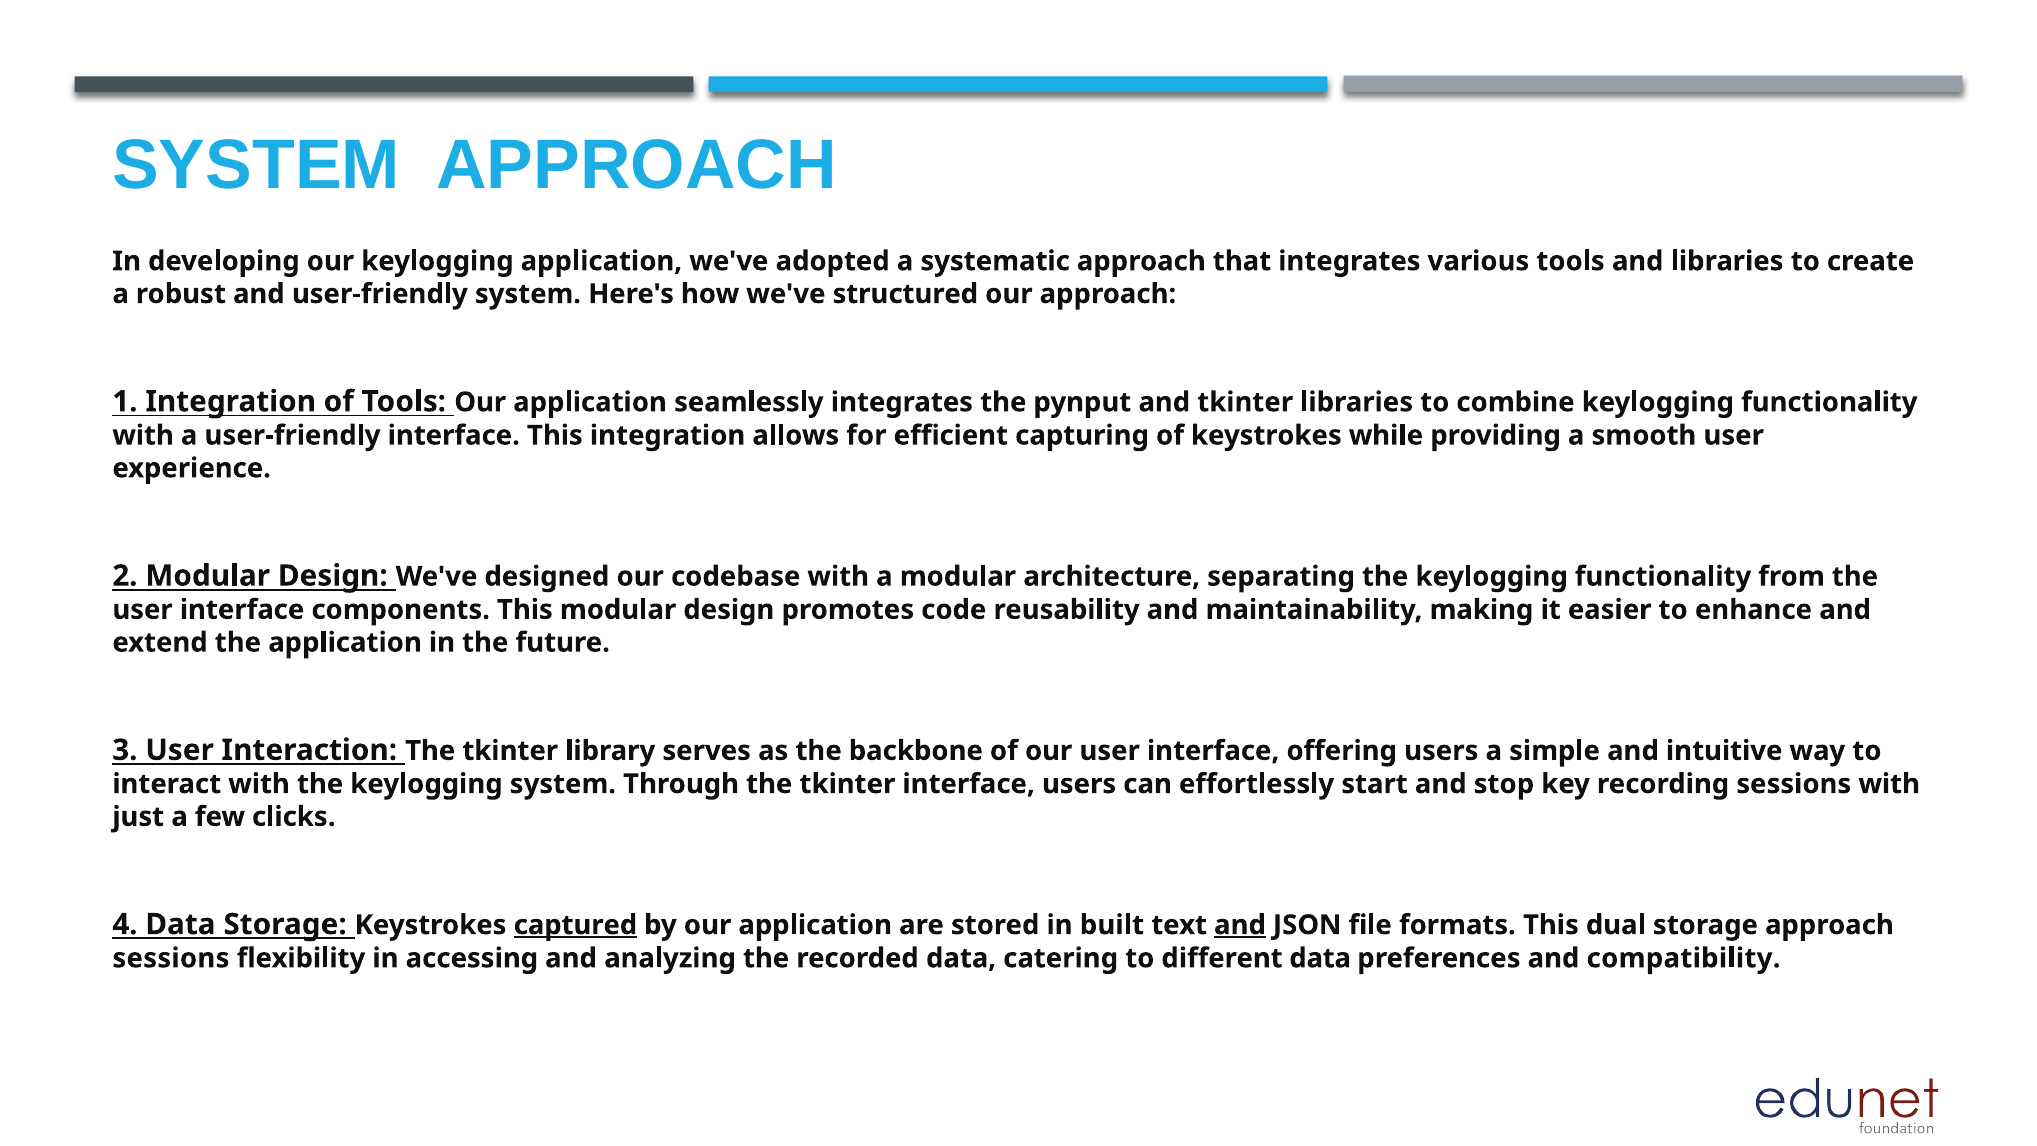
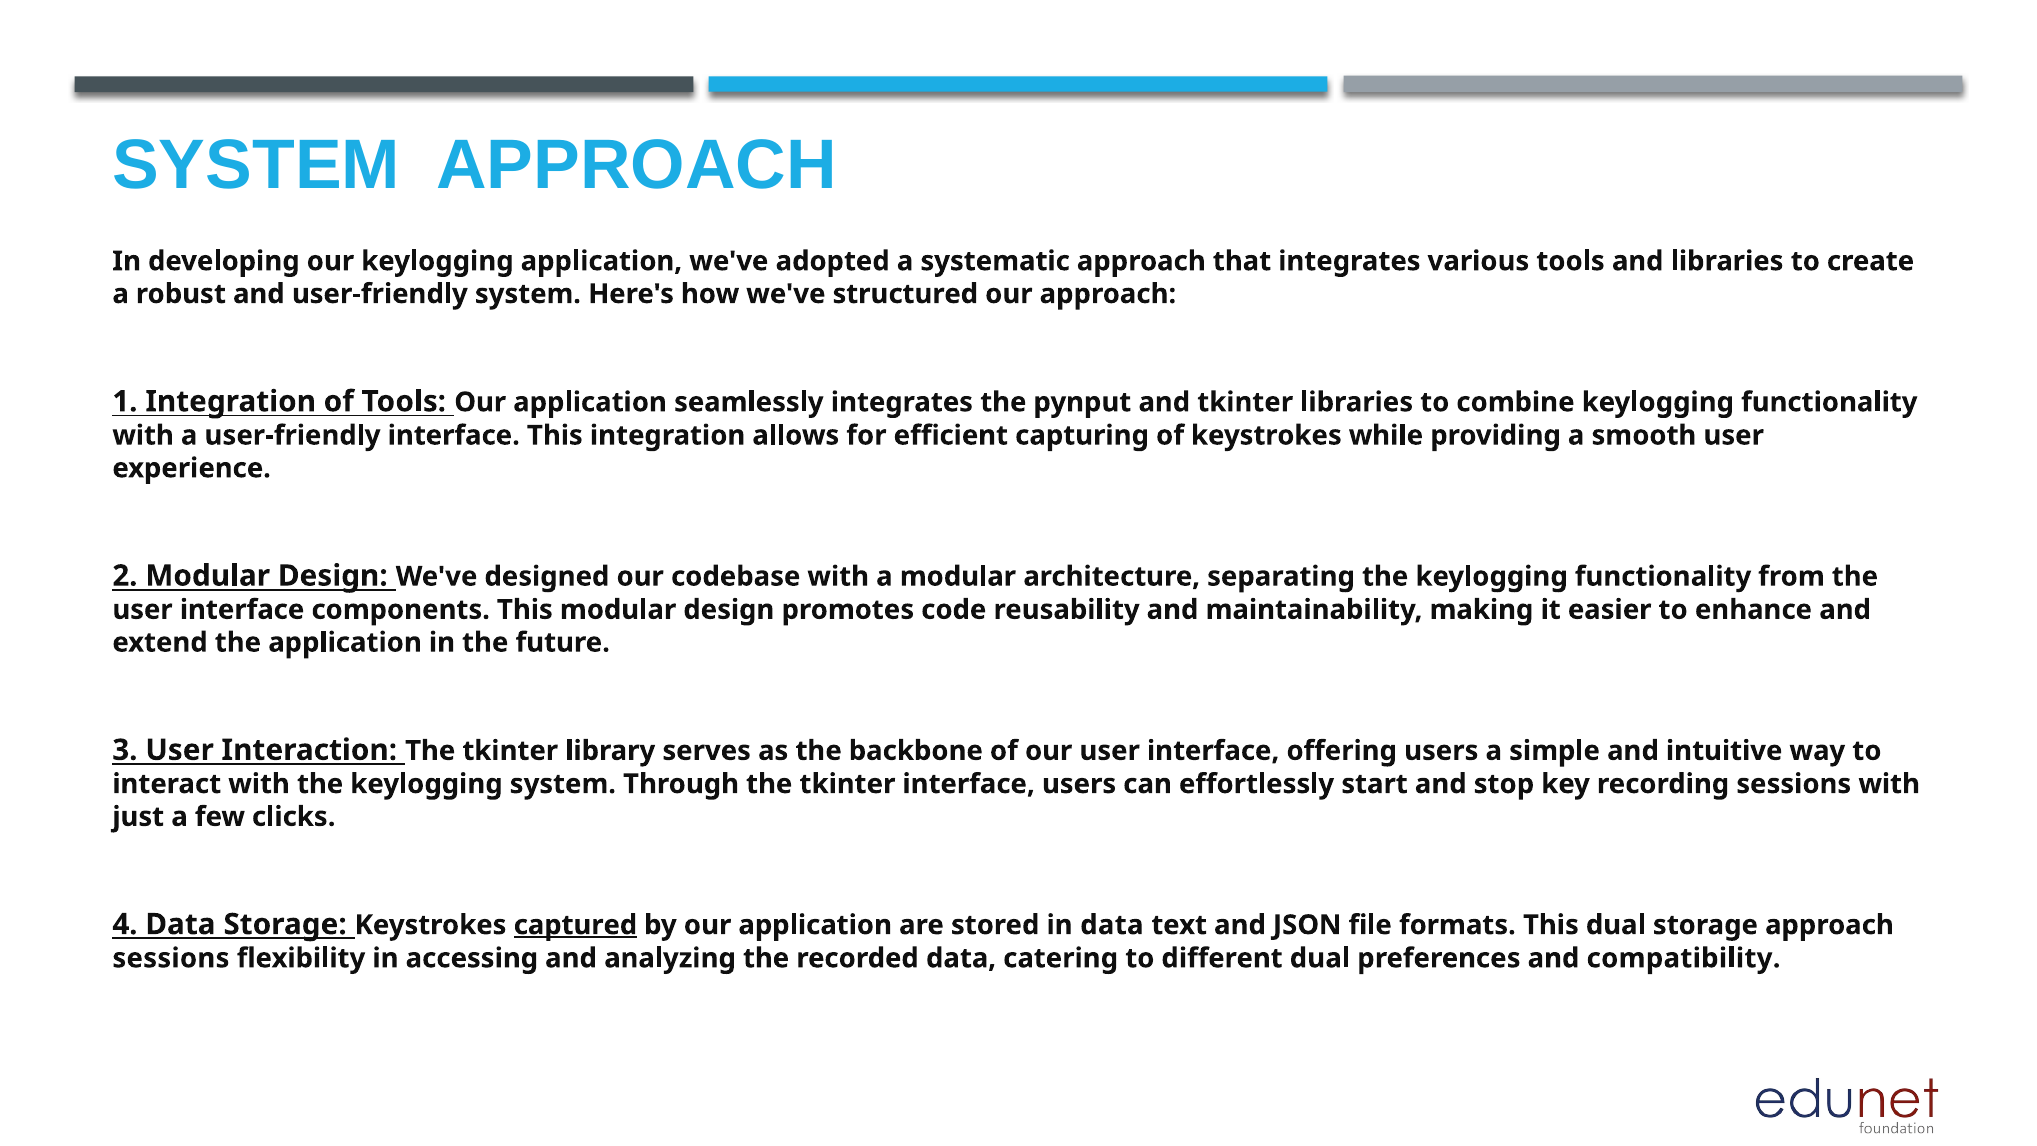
in built: built -> data
and at (1240, 925) underline: present -> none
different data: data -> dual
